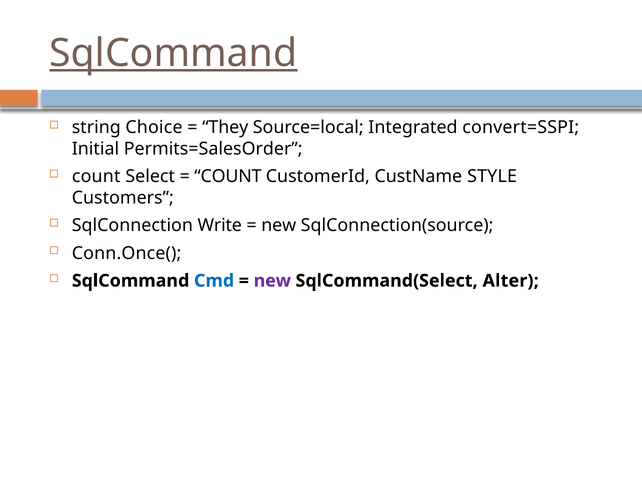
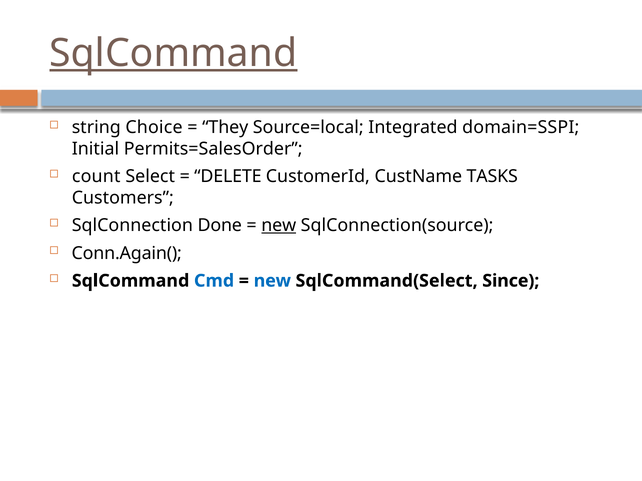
convert=SSPI: convert=SSPI -> domain=SSPI
COUNT at (228, 177): COUNT -> DELETE
STYLE: STYLE -> TASKS
Write: Write -> Done
new at (279, 226) underline: none -> present
Conn.Once(: Conn.Once( -> Conn.Again(
new at (272, 281) colour: purple -> blue
Alter: Alter -> Since
